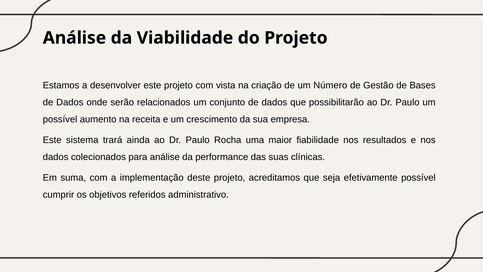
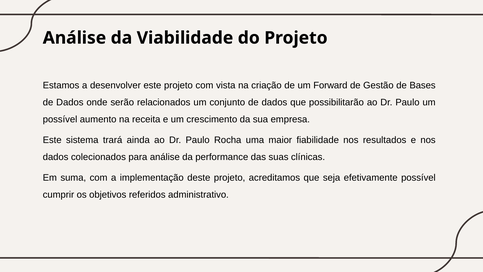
Número: Número -> Forward
